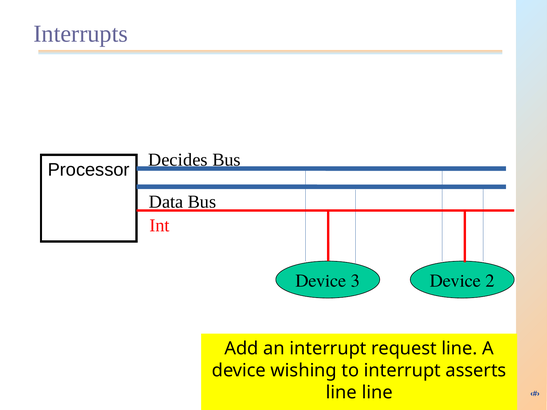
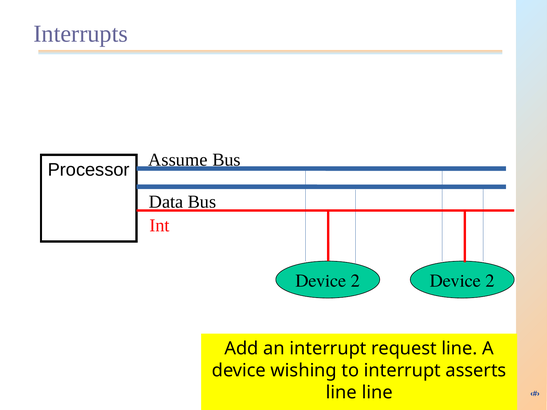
Decides: Decides -> Assume
3 at (356, 281): 3 -> 2
